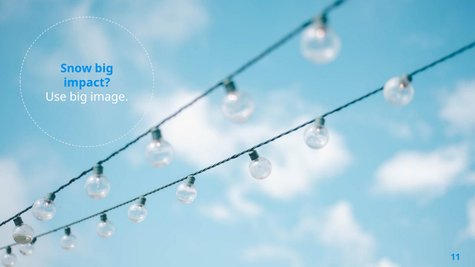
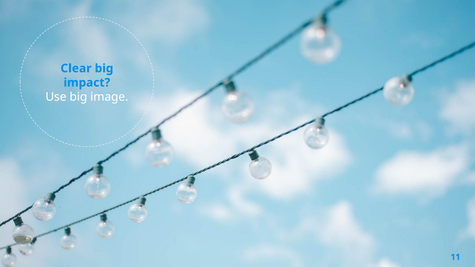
Snow: Snow -> Clear
